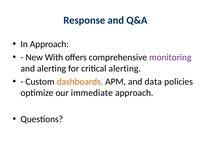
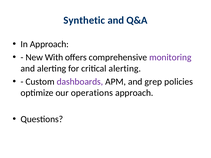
Response: Response -> Synthetic
dashboards colour: orange -> purple
data: data -> grep
immediate: immediate -> operations
